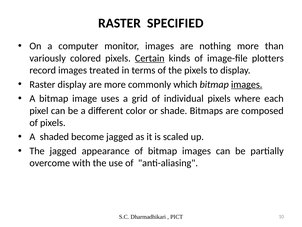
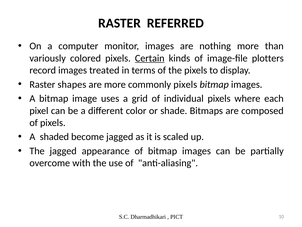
SPECIFIED: SPECIFIED -> REFERRED
Raster display: display -> shapes
commonly which: which -> pixels
images at (247, 84) underline: present -> none
